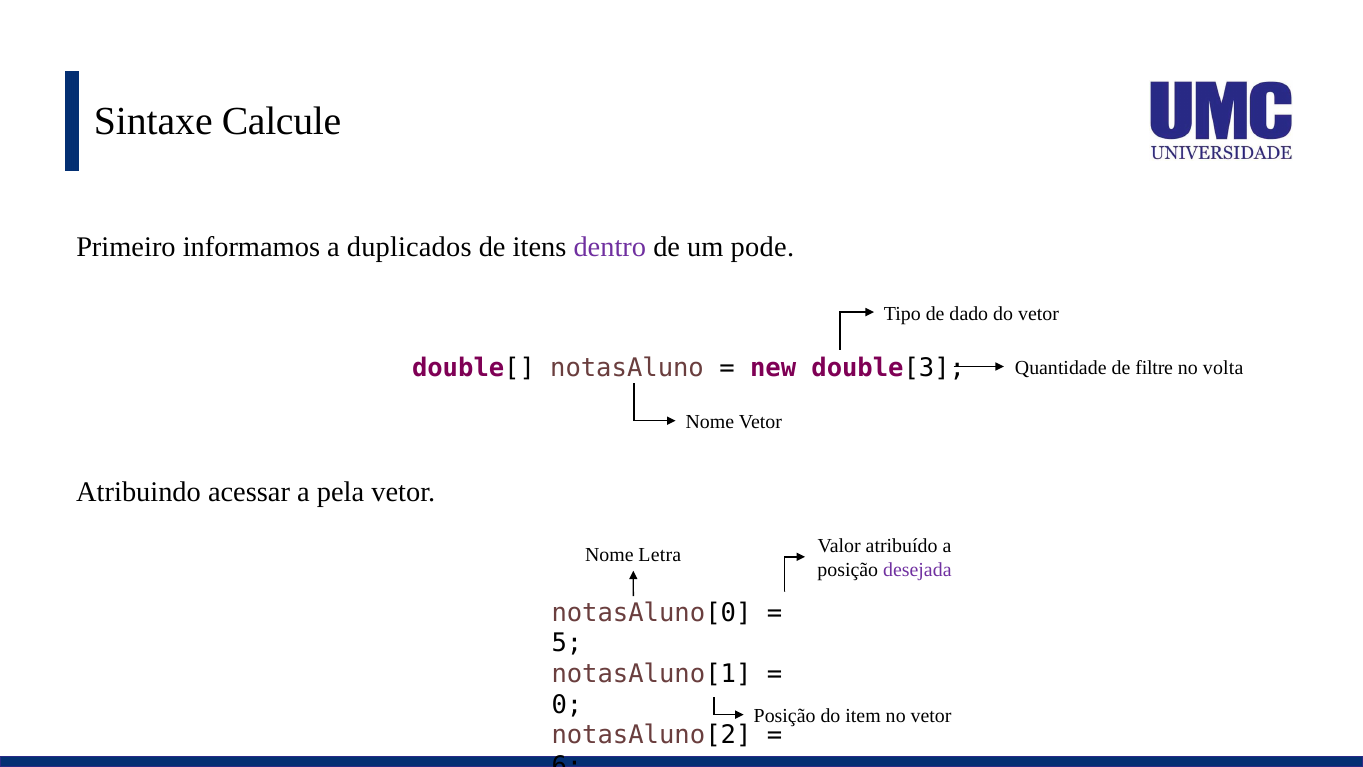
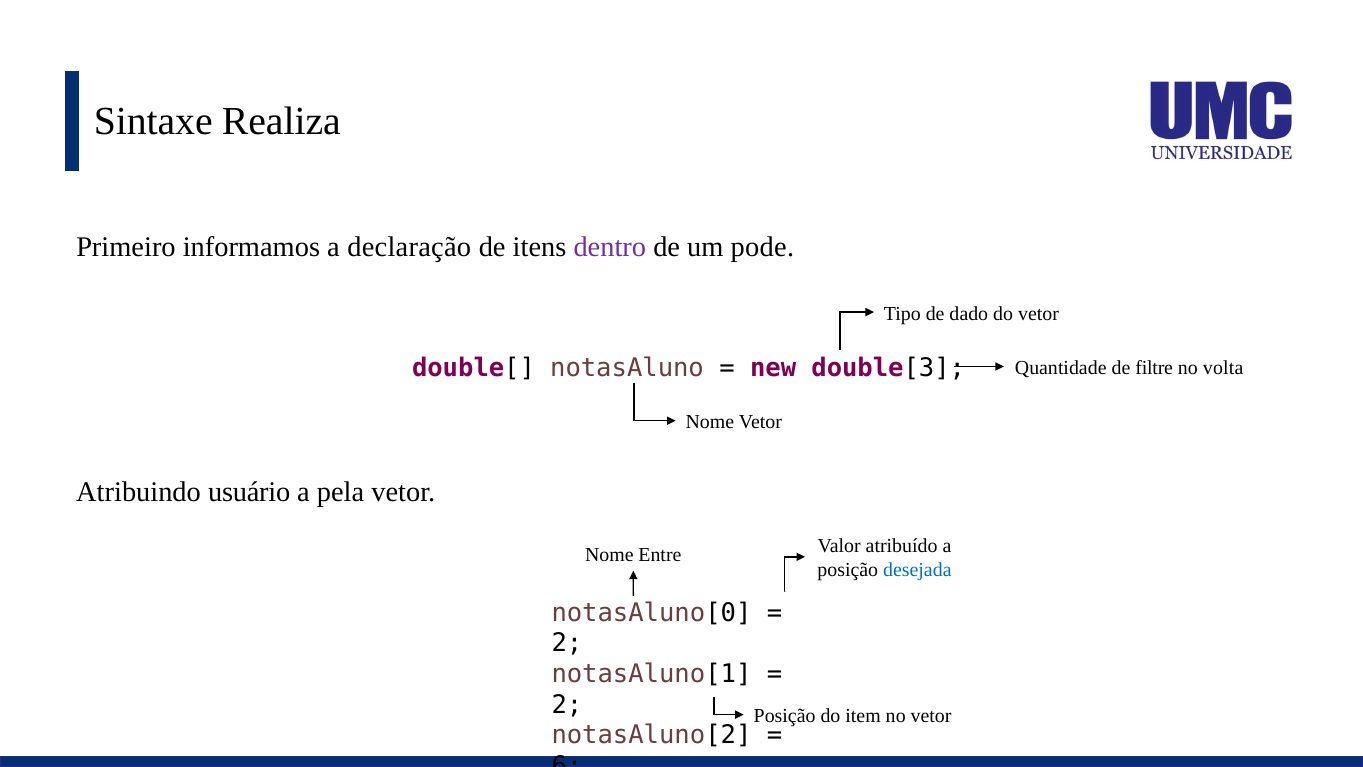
Calcule: Calcule -> Realiza
duplicados: duplicados -> declaração
acessar: acessar -> usuário
Letra: Letra -> Entre
desejada colour: purple -> blue
5 at (567, 643): 5 -> 2
0 at (567, 704): 0 -> 2
